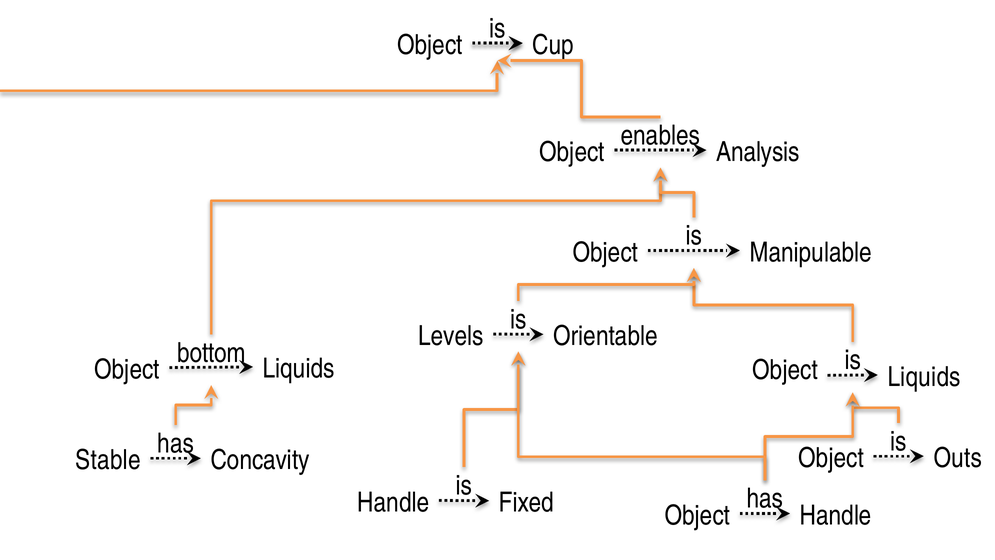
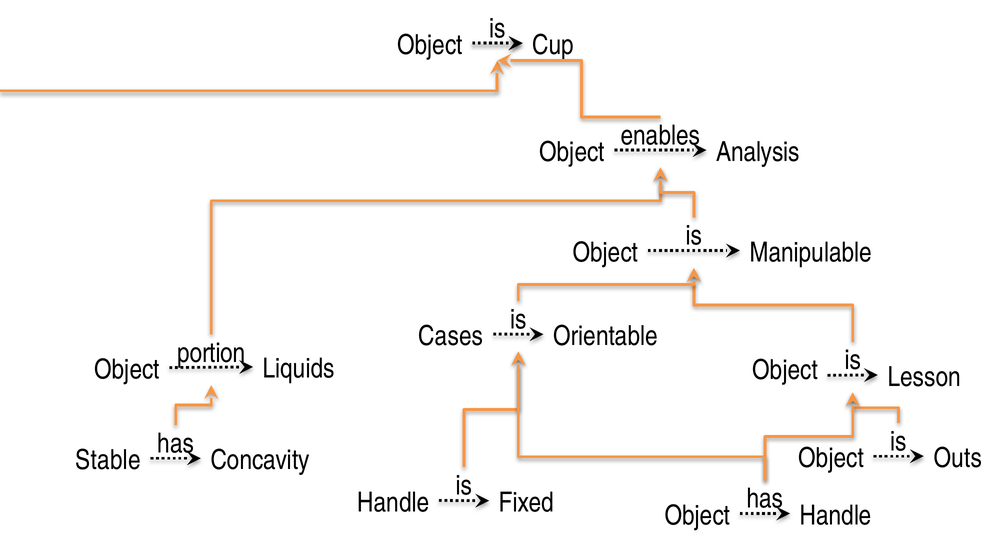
Levels: Levels -> Cases
bottom: bottom -> portion
Liquids at (924, 377): Liquids -> Lesson
